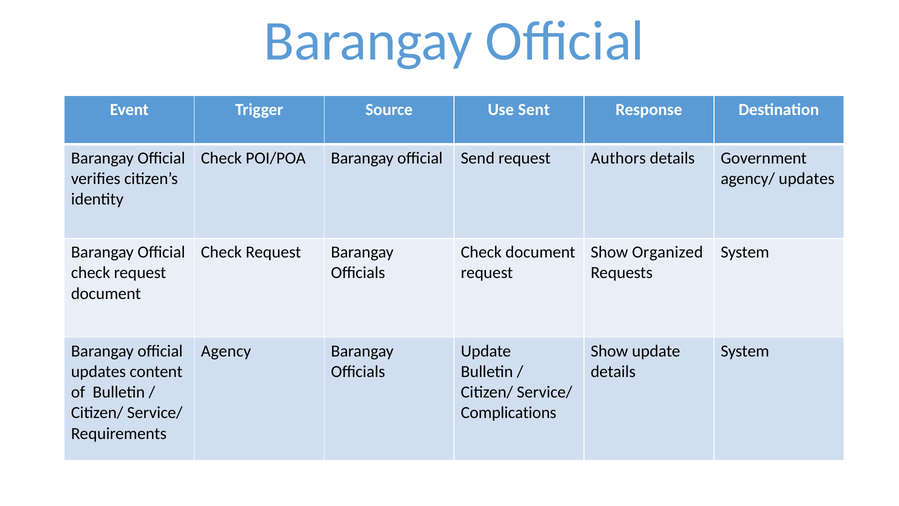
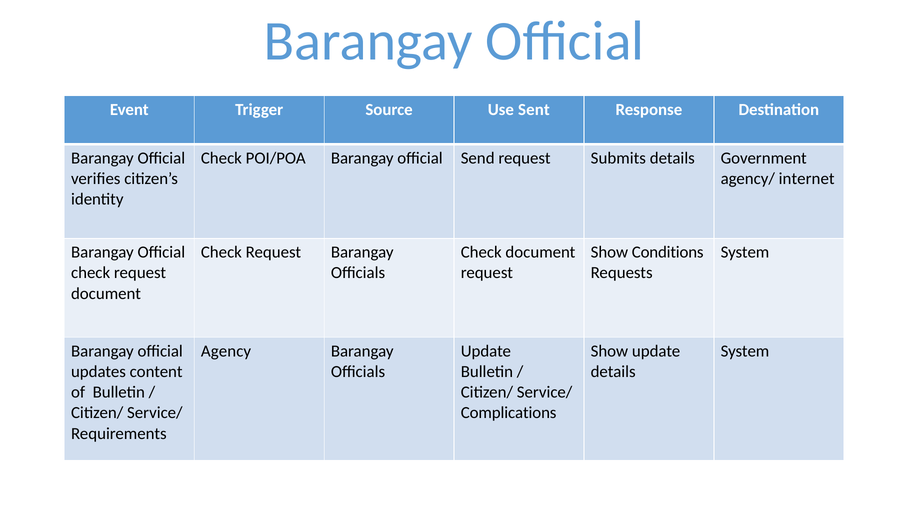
Authors: Authors -> Submits
agency/ updates: updates -> internet
Organized: Organized -> Conditions
